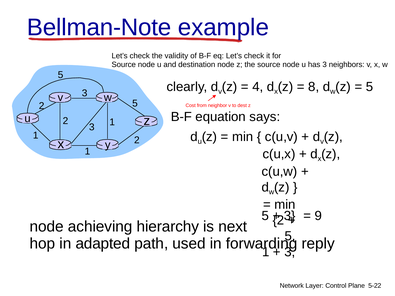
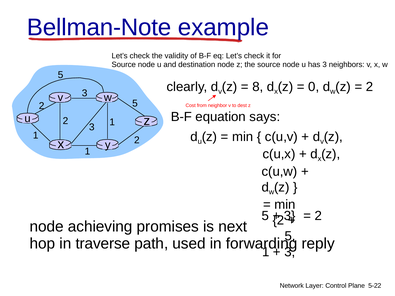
4: 4 -> 8
8: 8 -> 0
5 at (369, 87): 5 -> 2
9 at (318, 216): 9 -> 2
hierarchy: hierarchy -> promises
adapted: adapted -> traverse
